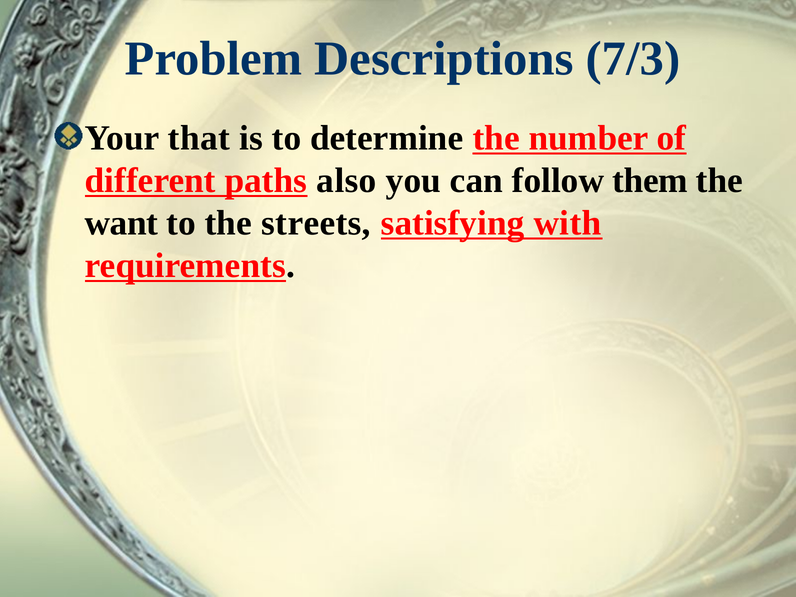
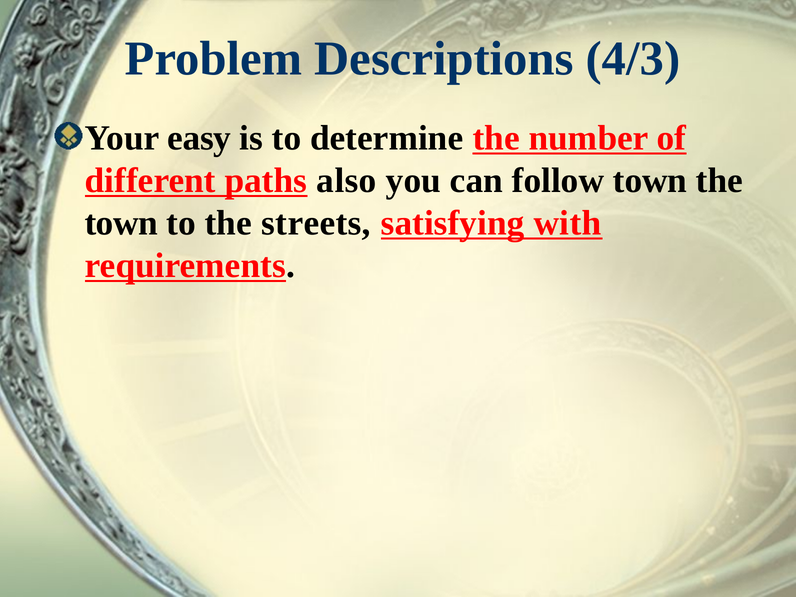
7/3: 7/3 -> 4/3
that: that -> easy
follow them: them -> town
want at (121, 223): want -> town
